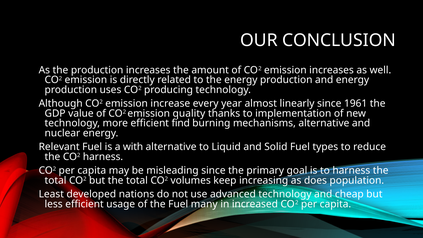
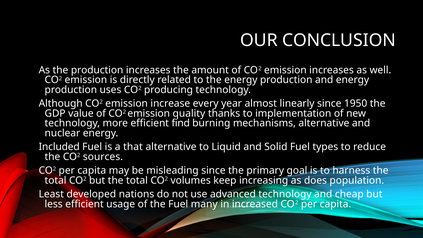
1961: 1961 -> 1950
Relevant: Relevant -> Included
with: with -> that
CO2 harness: harness -> sources
